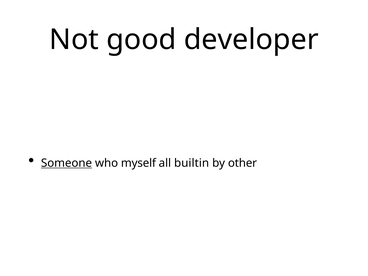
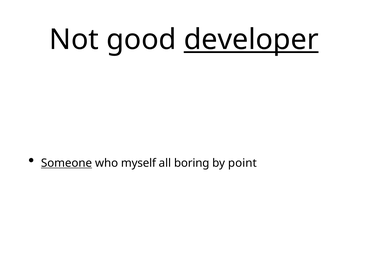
developer underline: none -> present
builtin: builtin -> boring
other: other -> point
